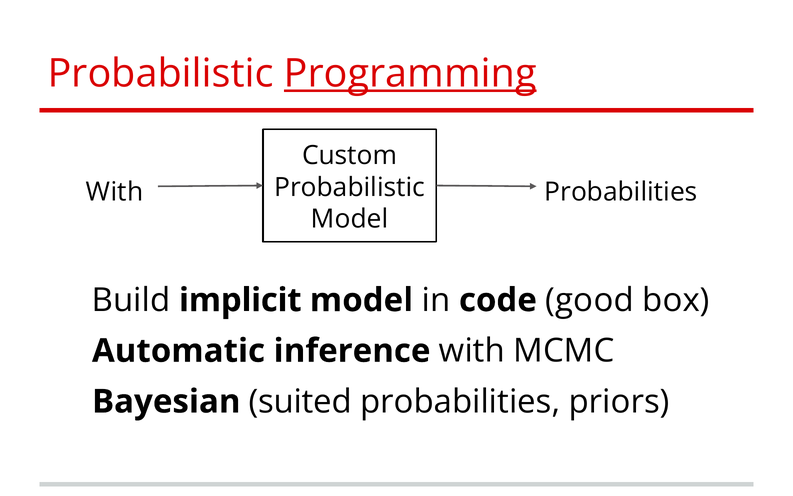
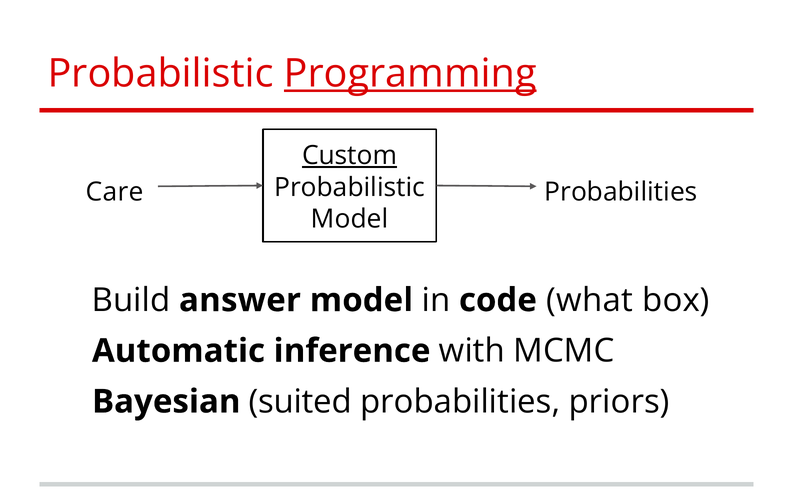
Custom underline: none -> present
With at (115, 192): With -> Care
implicit: implicit -> answer
good: good -> what
